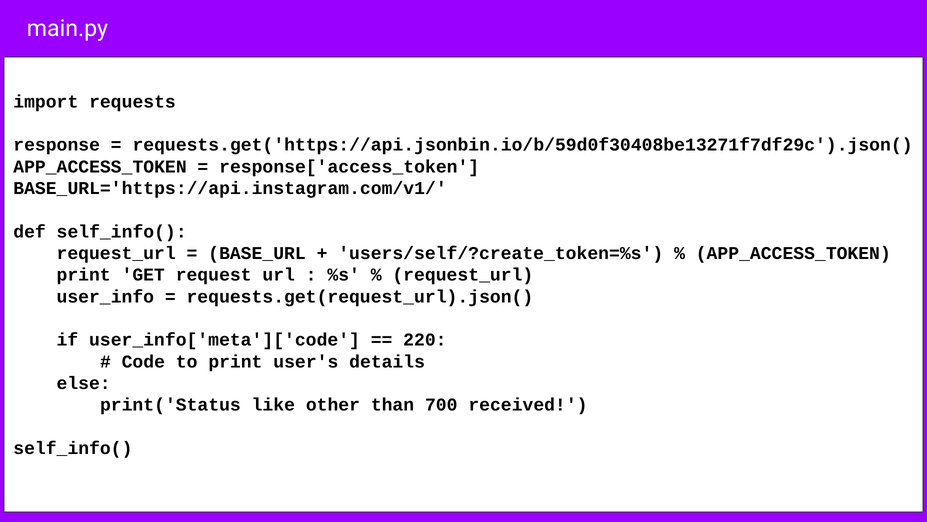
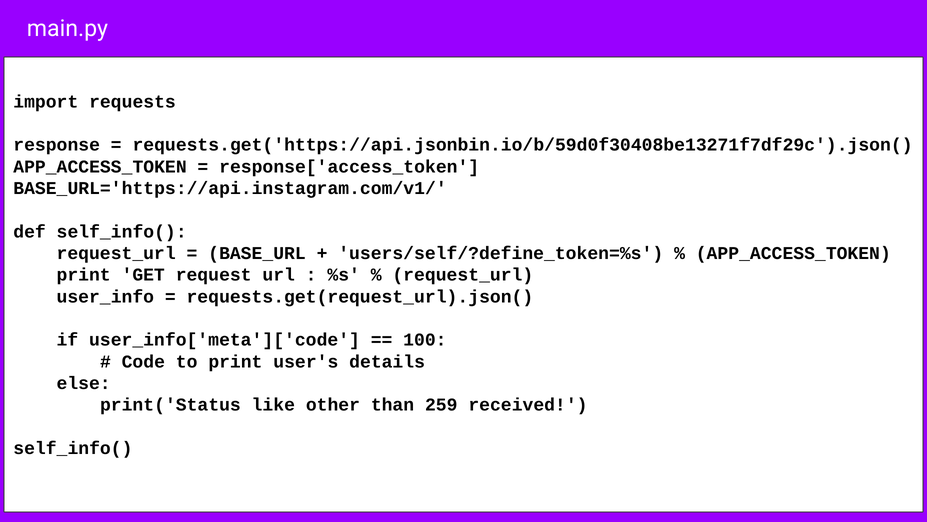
users/self/?create_token=%s: users/self/?create_token=%s -> users/self/?define_token=%s
220: 220 -> 100
700: 700 -> 259
